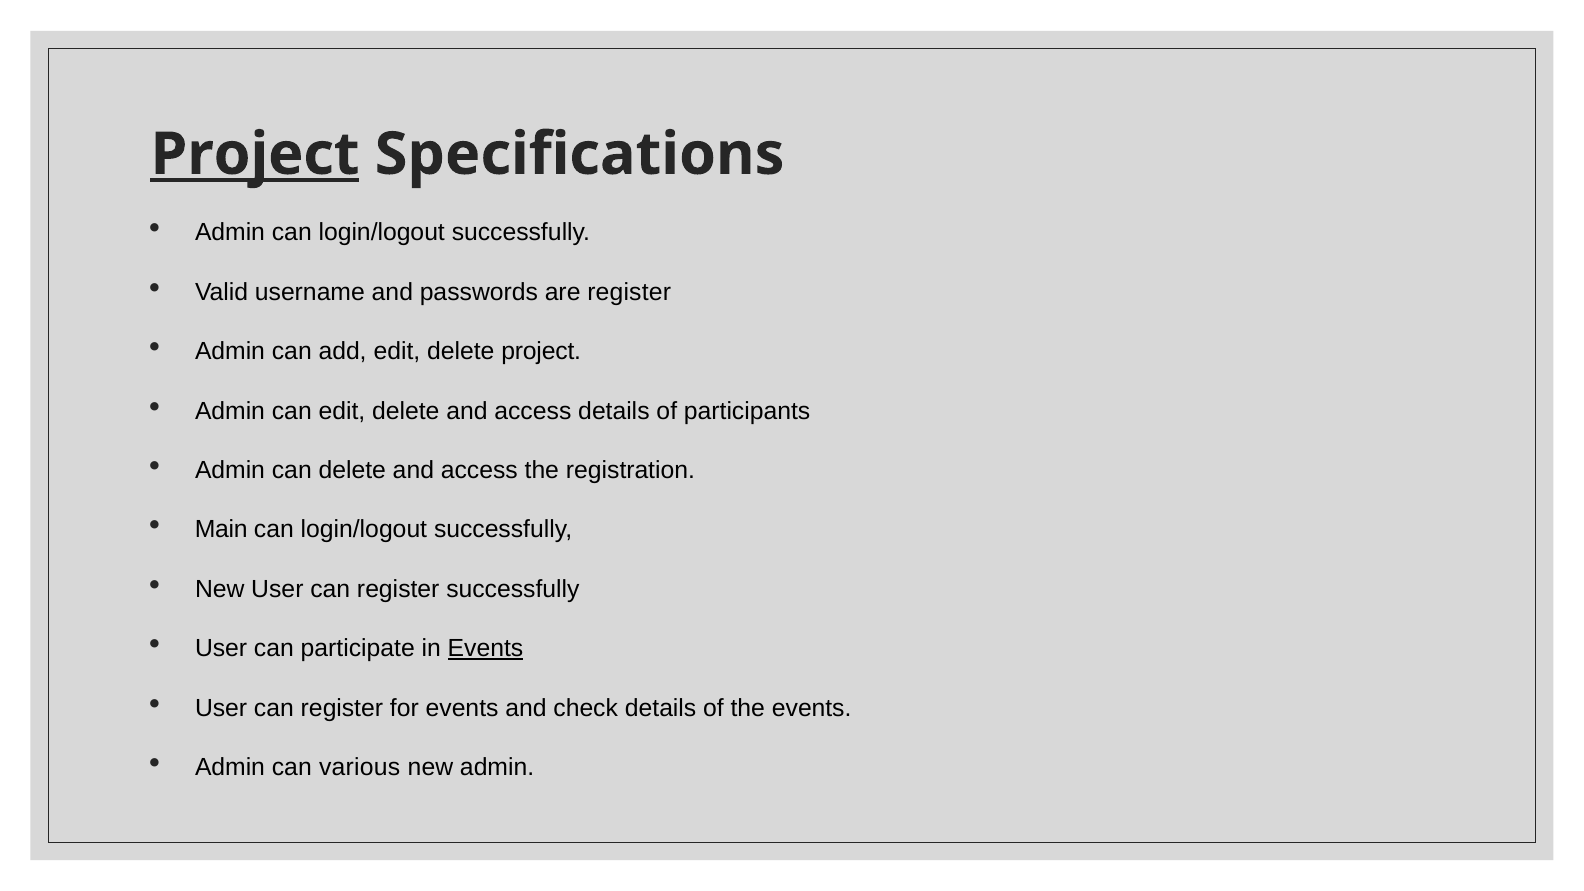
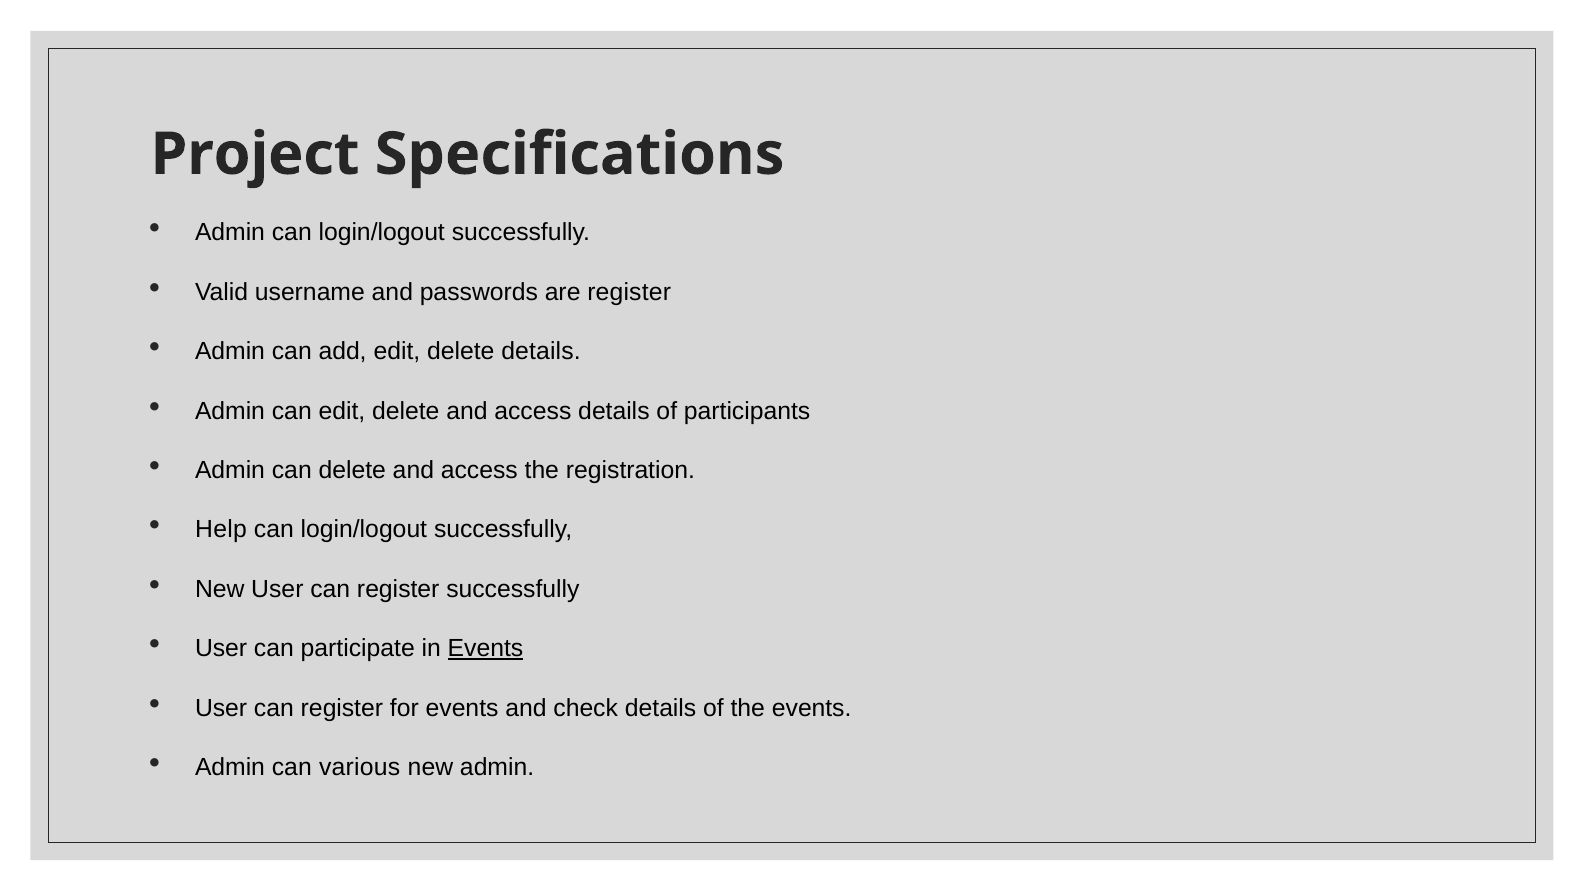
Project at (255, 154) underline: present -> none
delete project: project -> details
Main: Main -> Help
